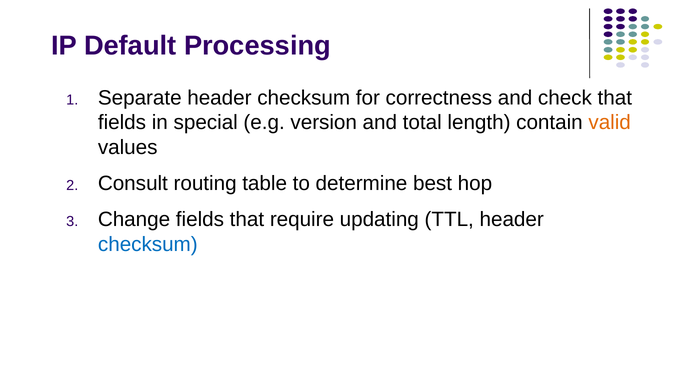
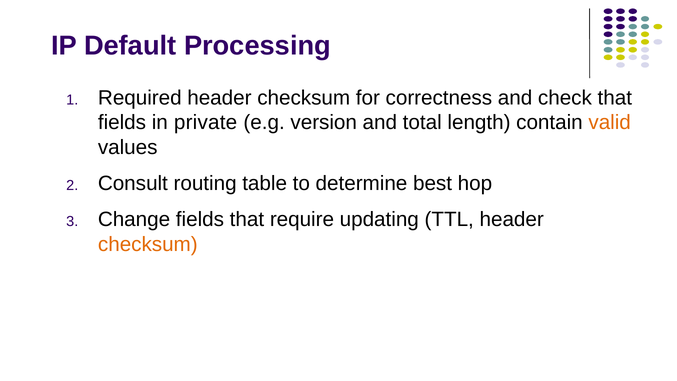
Separate: Separate -> Required
special: special -> private
checksum at (148, 244) colour: blue -> orange
